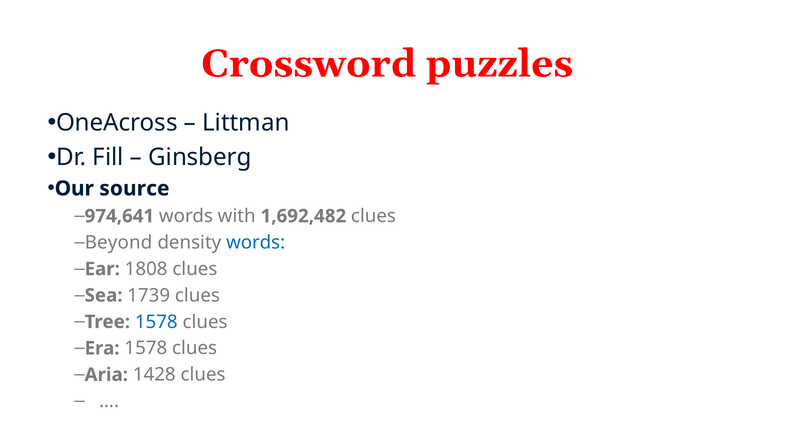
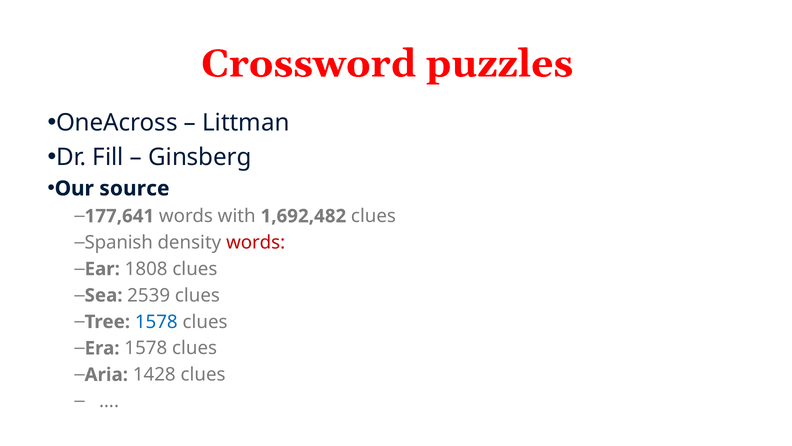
974,641: 974,641 -> 177,641
Beyond: Beyond -> Spanish
words at (256, 242) colour: blue -> red
1739: 1739 -> 2539
